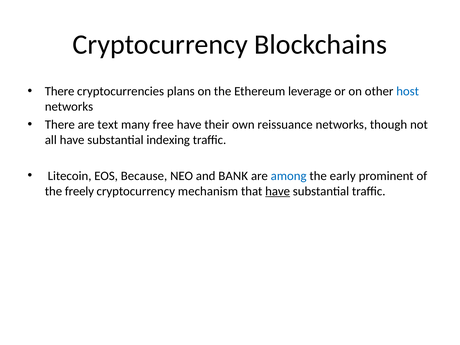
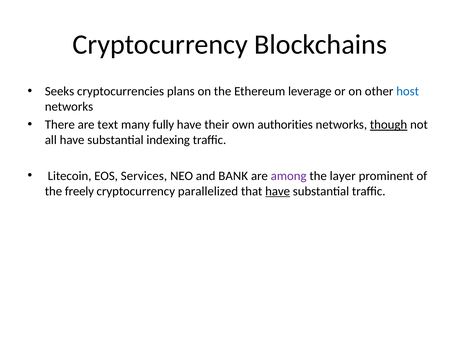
There at (60, 91): There -> Seeks
free: free -> fully
reissuance: reissuance -> authorities
though underline: none -> present
Because: Because -> Services
among colour: blue -> purple
early: early -> layer
mechanism: mechanism -> parallelized
